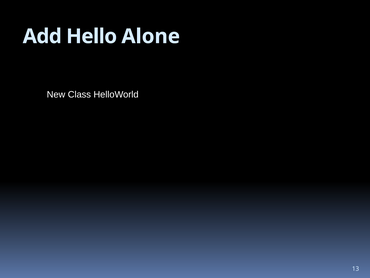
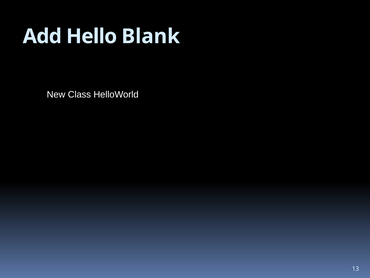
Alone: Alone -> Blank
